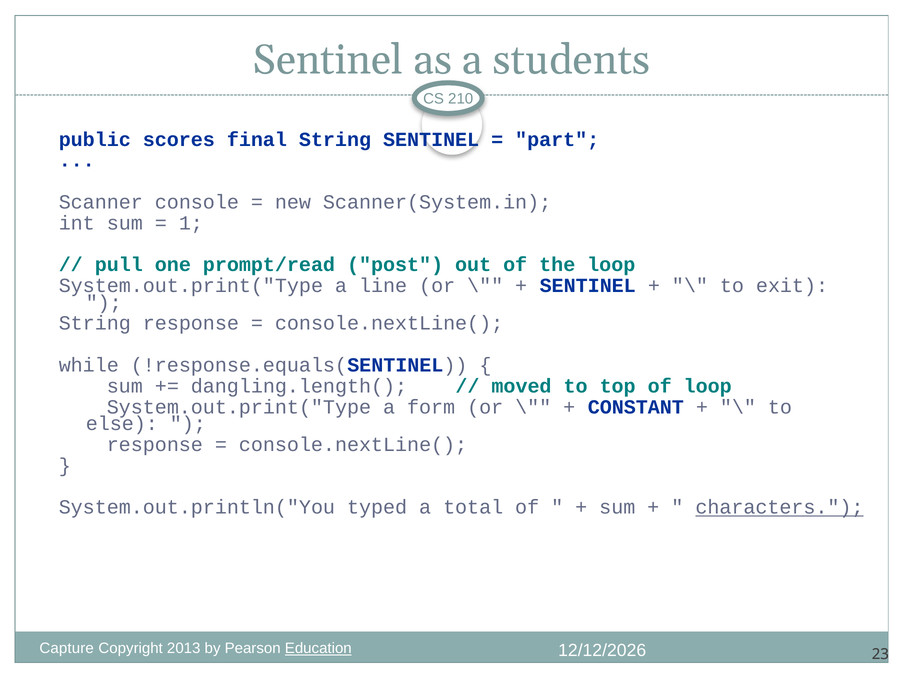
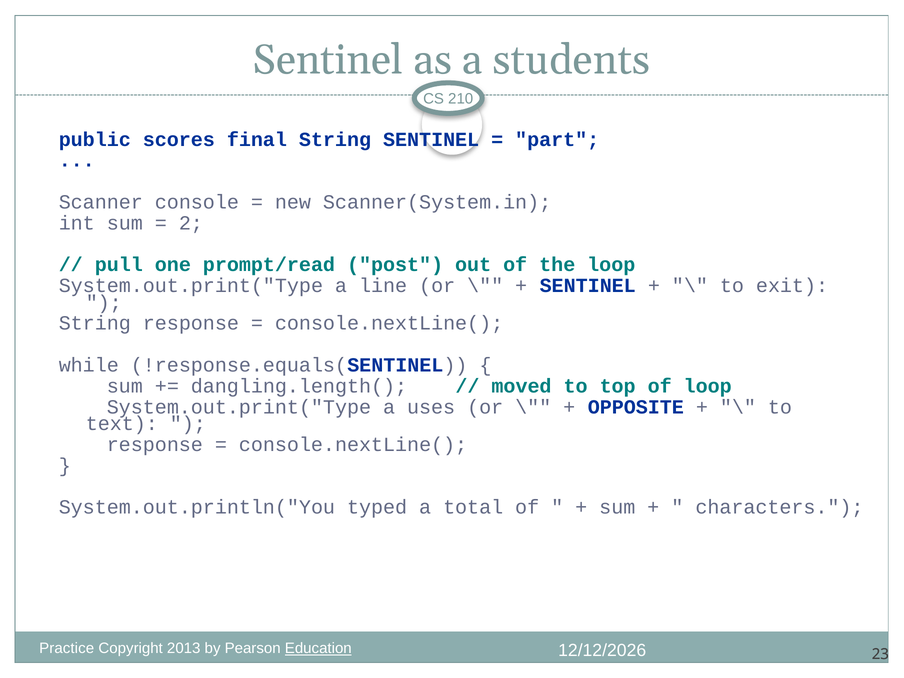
1: 1 -> 2
form: form -> uses
CONSTANT: CONSTANT -> OPPOSITE
else: else -> text
characters underline: present -> none
Capture: Capture -> Practice
